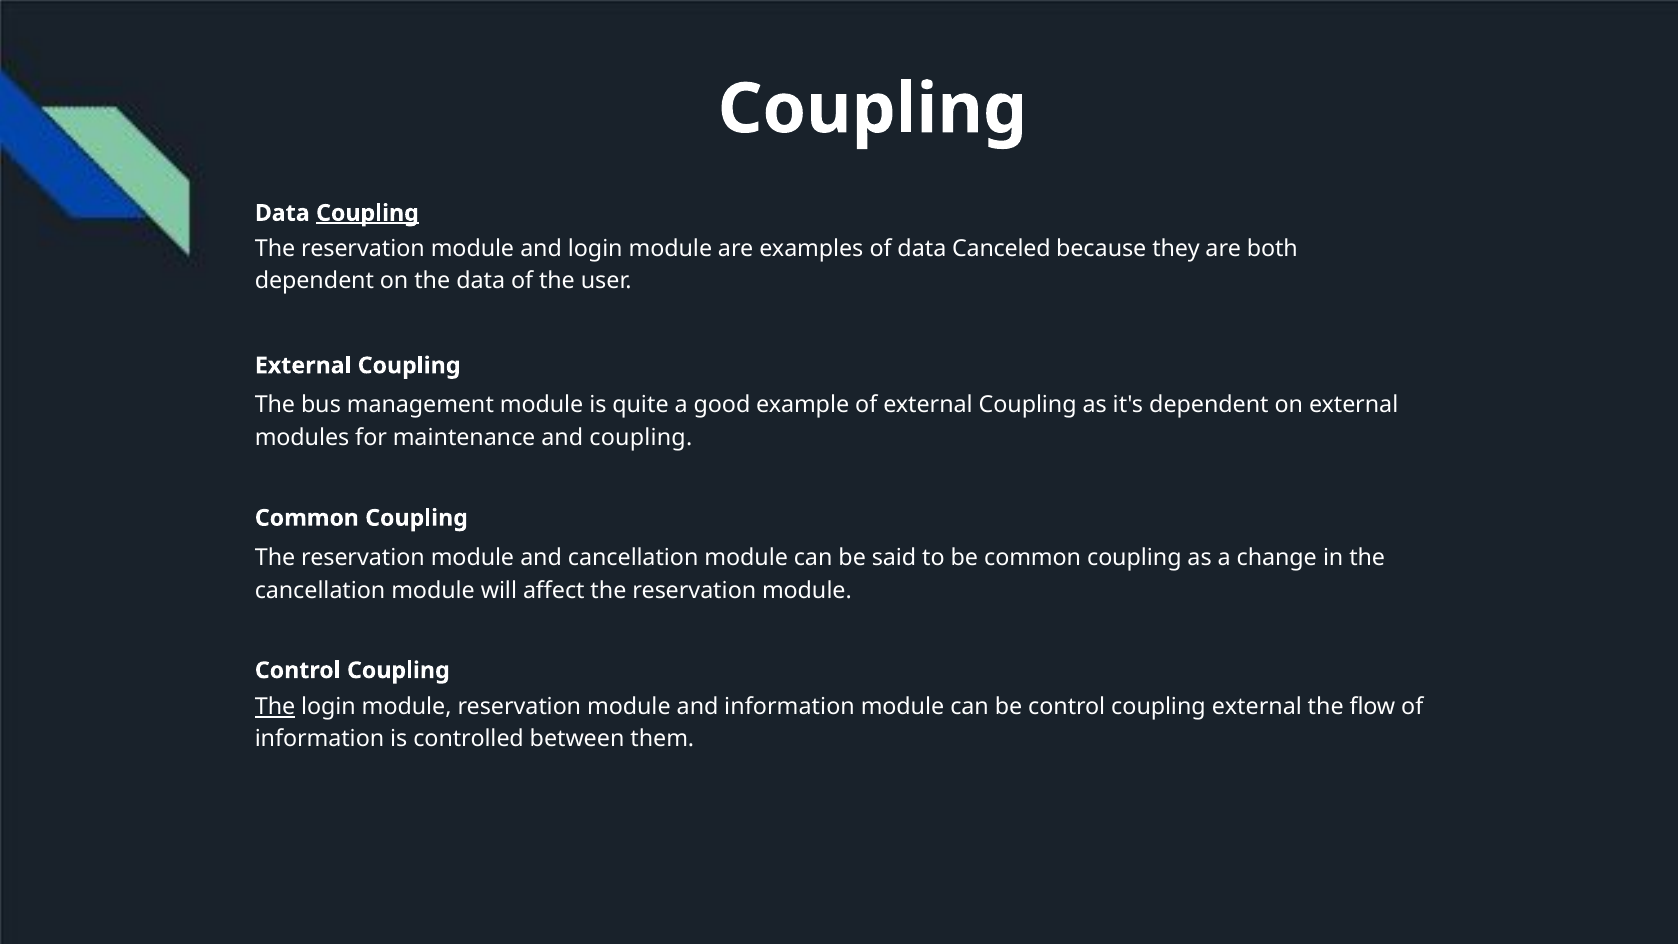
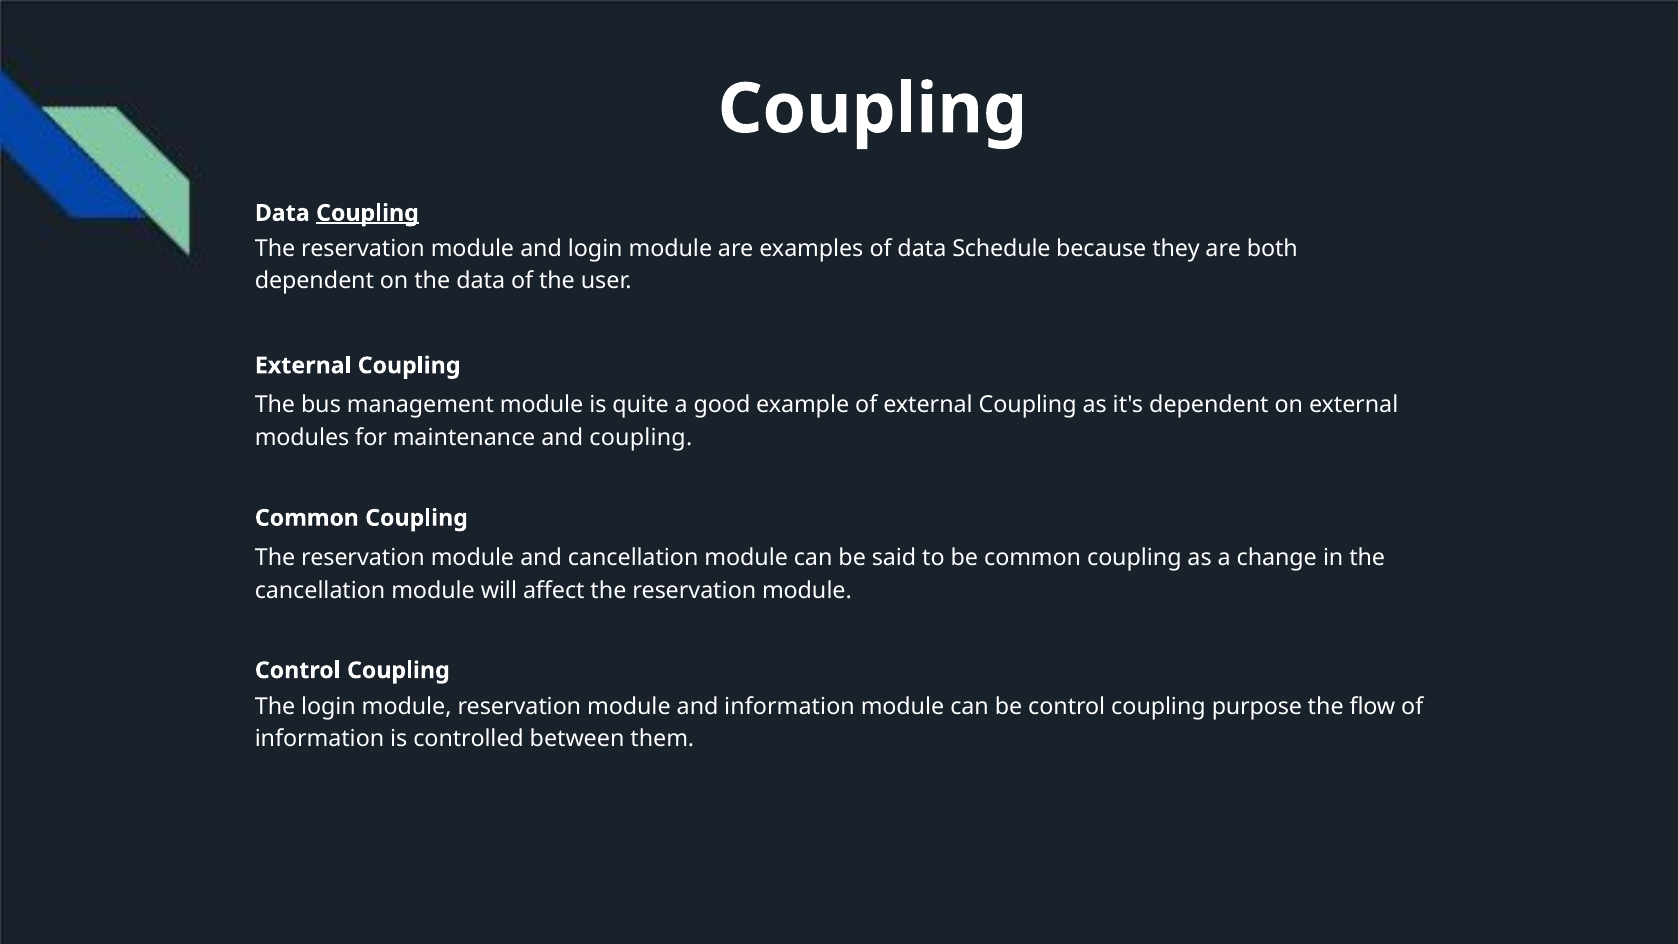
Canceled: Canceled -> Schedule
The at (275, 707) underline: present -> none
coupling external: external -> purpose
